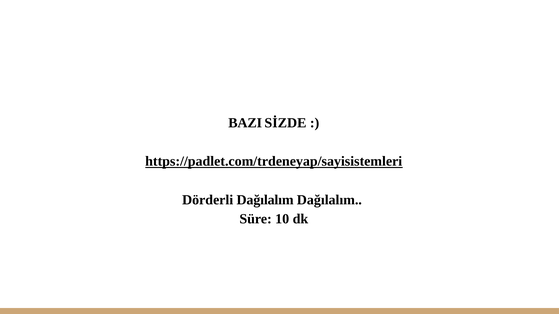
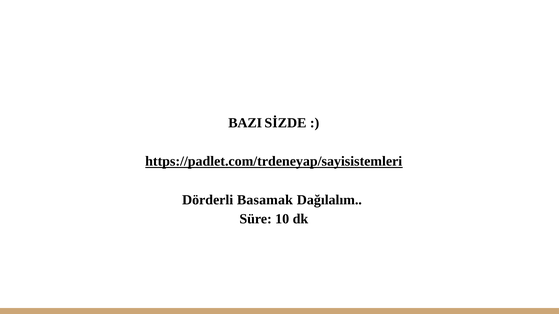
Dörderli Dağılalım: Dağılalım -> Basamak
